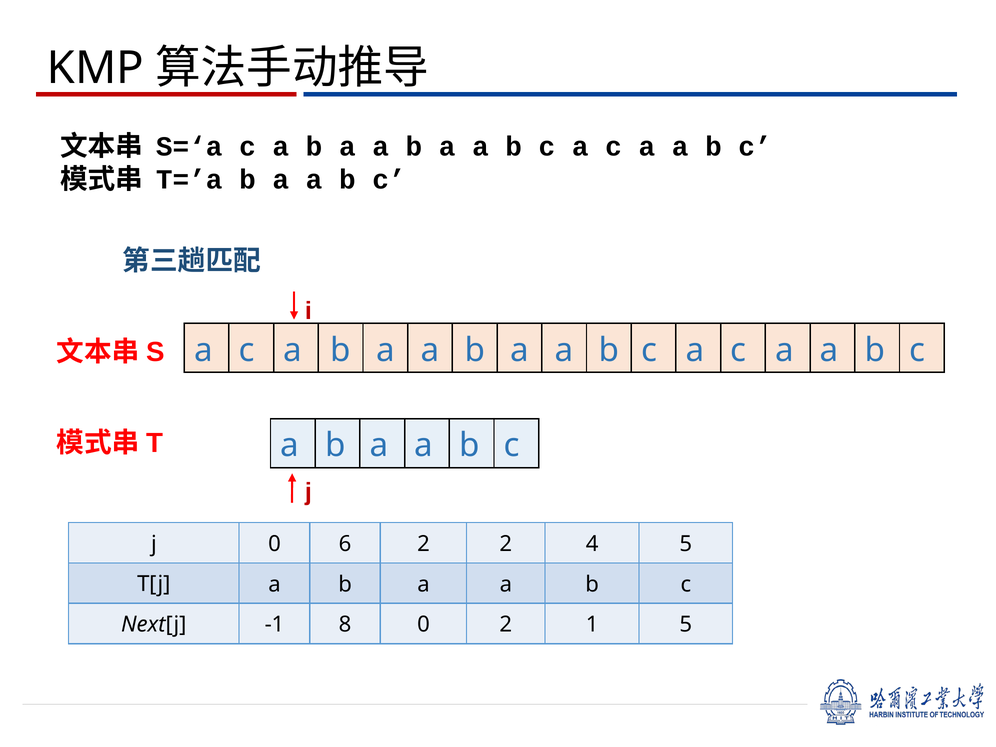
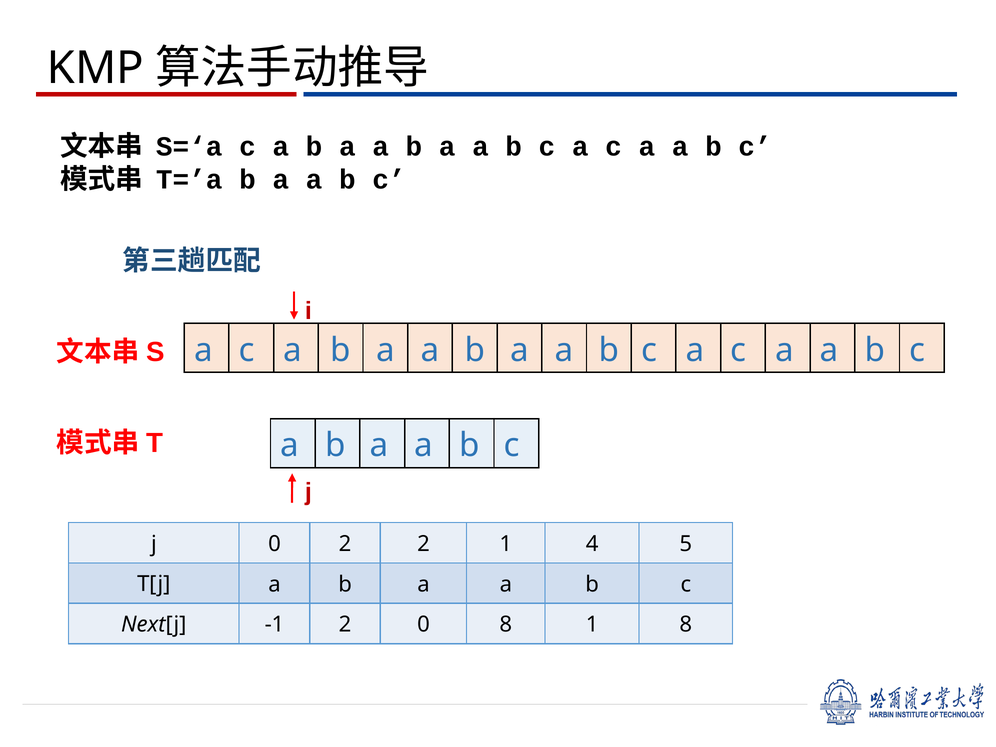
0 6: 6 -> 2
2 2: 2 -> 1
-1 8: 8 -> 2
0 2: 2 -> 8
1 5: 5 -> 8
